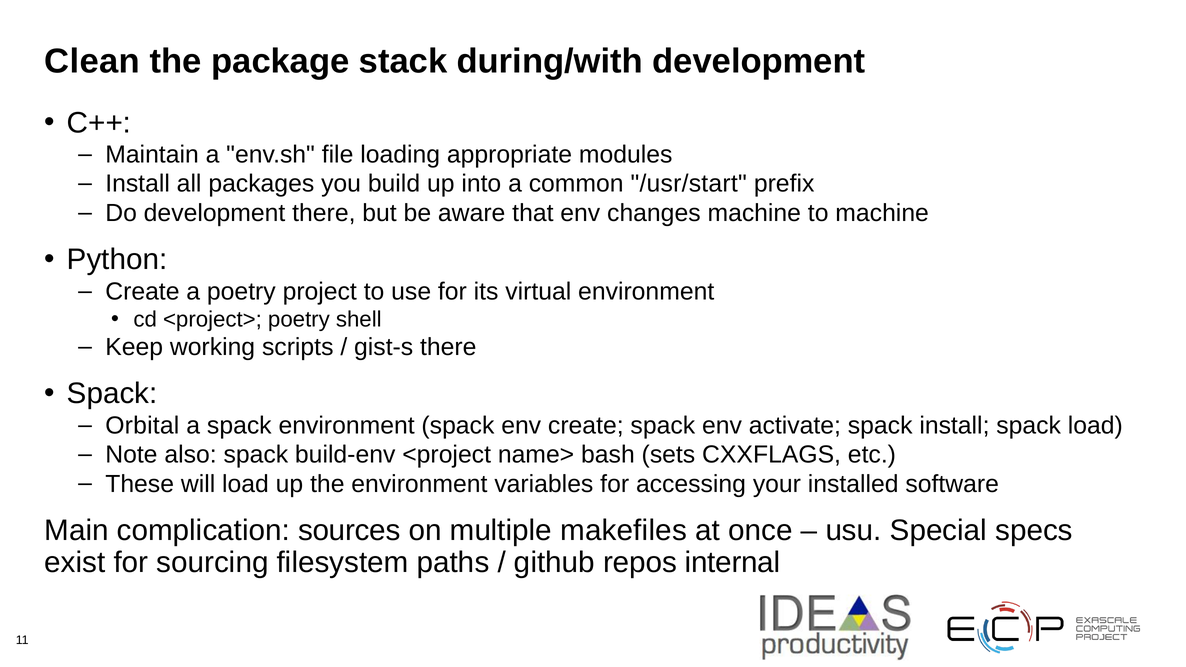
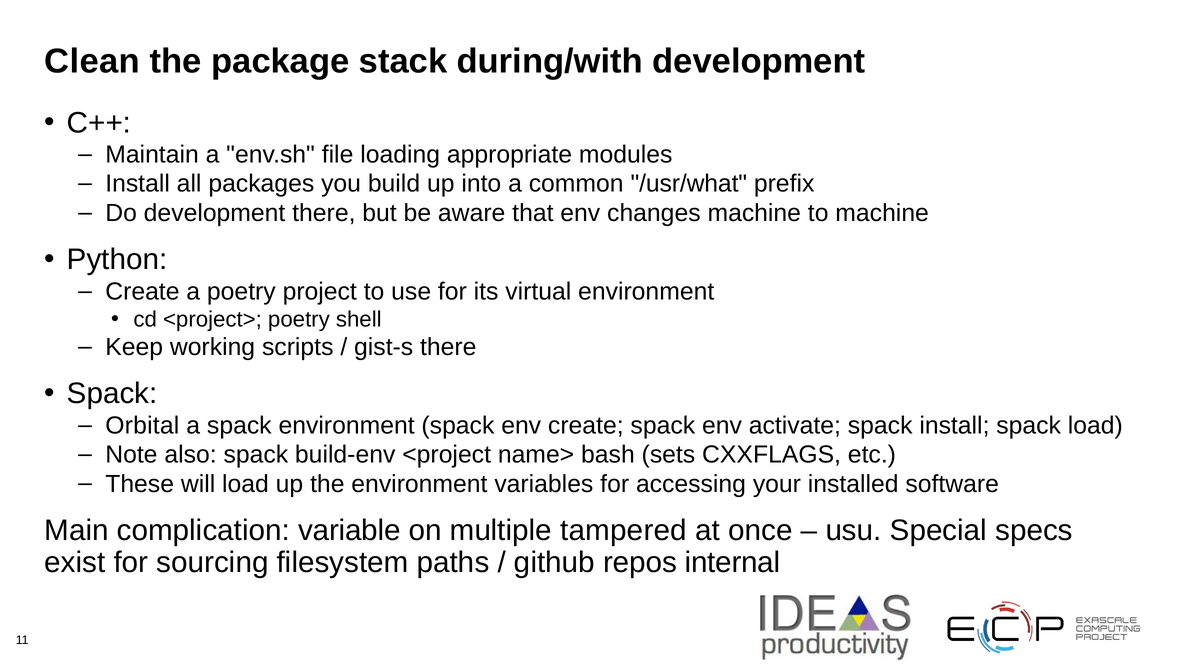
/usr/start: /usr/start -> /usr/what
sources: sources -> variable
makefiles: makefiles -> tampered
